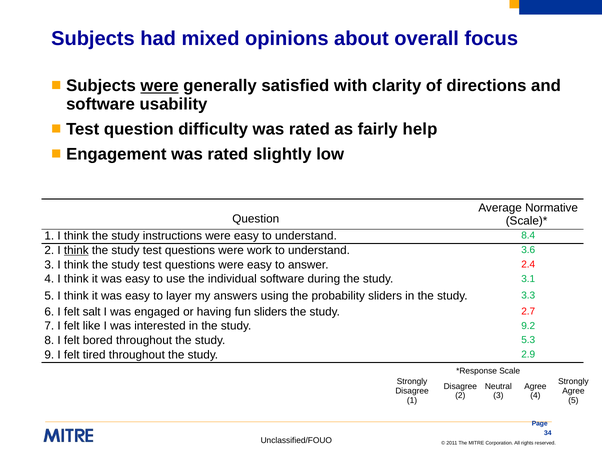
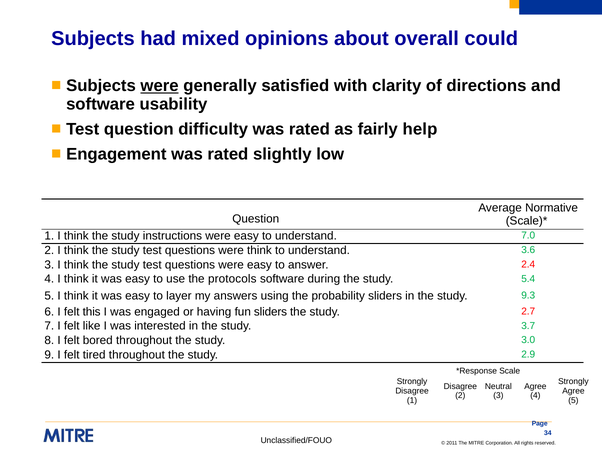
focus: focus -> could
8.4: 8.4 -> 7.0
think at (76, 250) underline: present -> none
were work: work -> think
individual: individual -> protocols
3.1: 3.1 -> 5.4
3.3: 3.3 -> 9.3
salt: salt -> this
9.2: 9.2 -> 3.7
5.3: 5.3 -> 3.0
